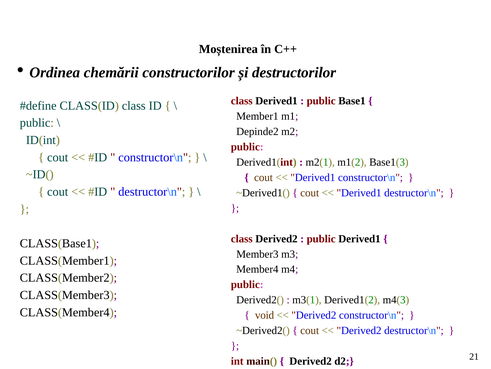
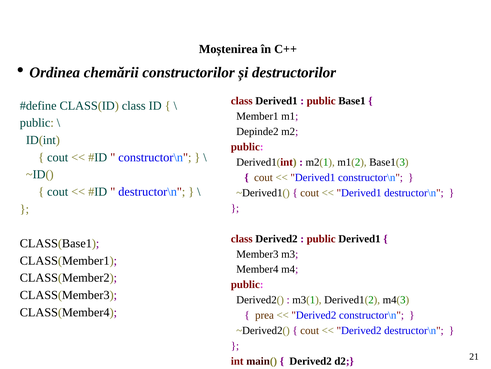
void: void -> prea
